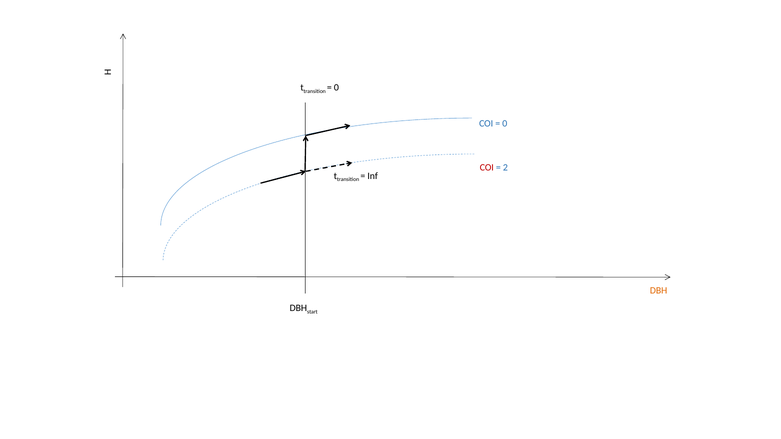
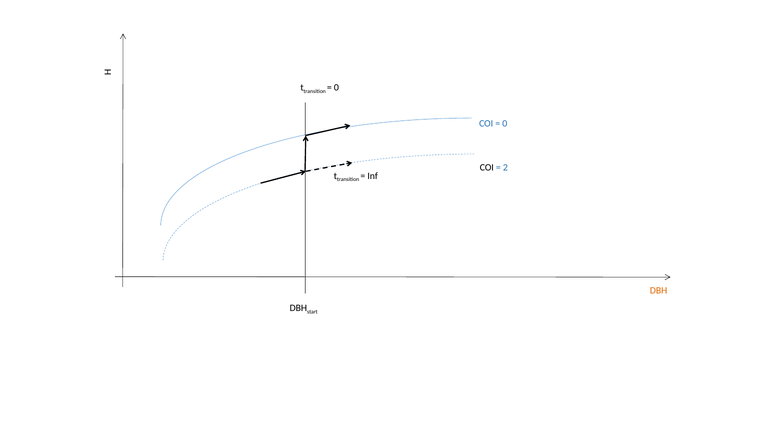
COI at (487, 168) colour: red -> black
